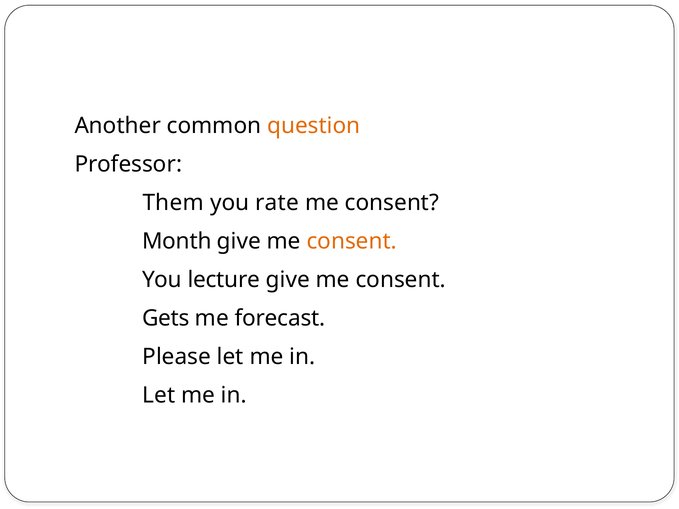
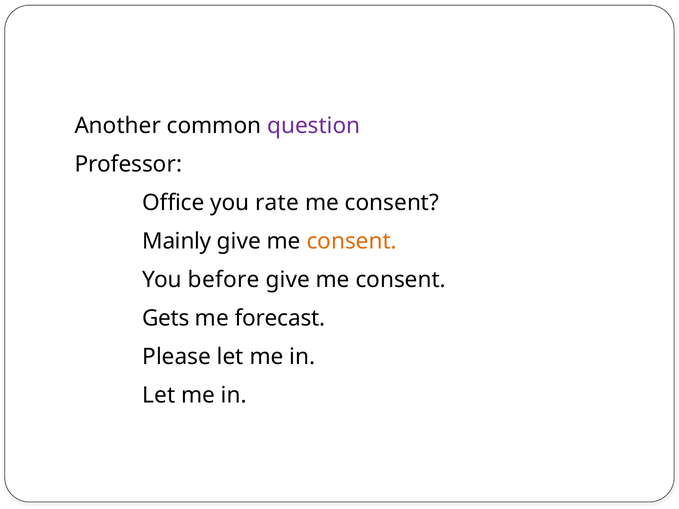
question colour: orange -> purple
Them: Them -> Office
Month: Month -> Mainly
lecture: lecture -> before
